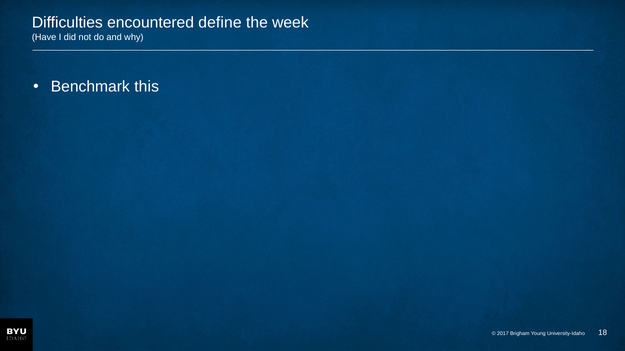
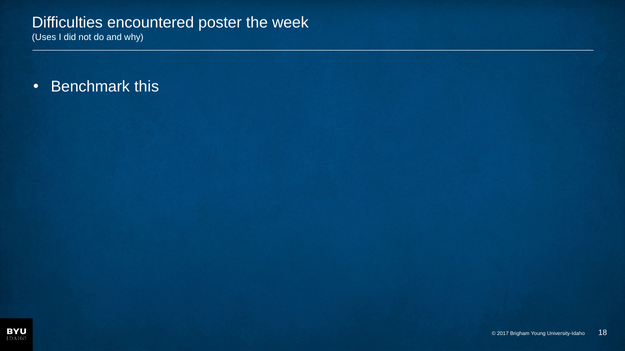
define: define -> poster
Have: Have -> Uses
